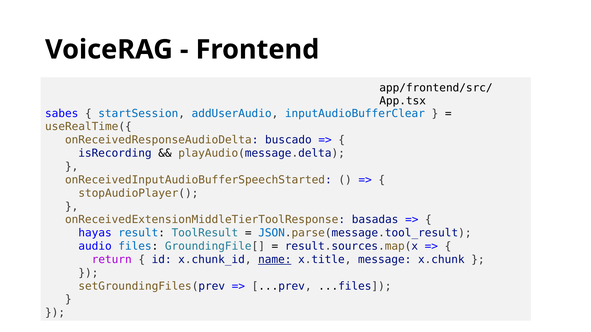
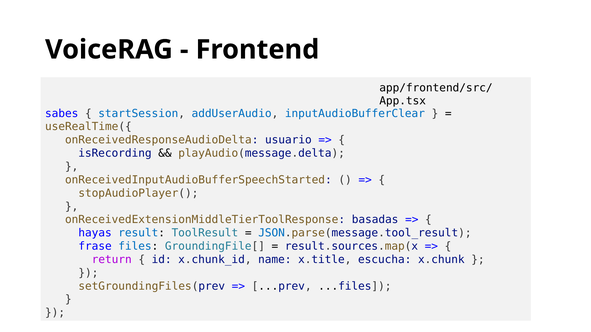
buscado: buscado -> usuario
audio: audio -> frase
name underline: present -> none
message: message -> escucha
